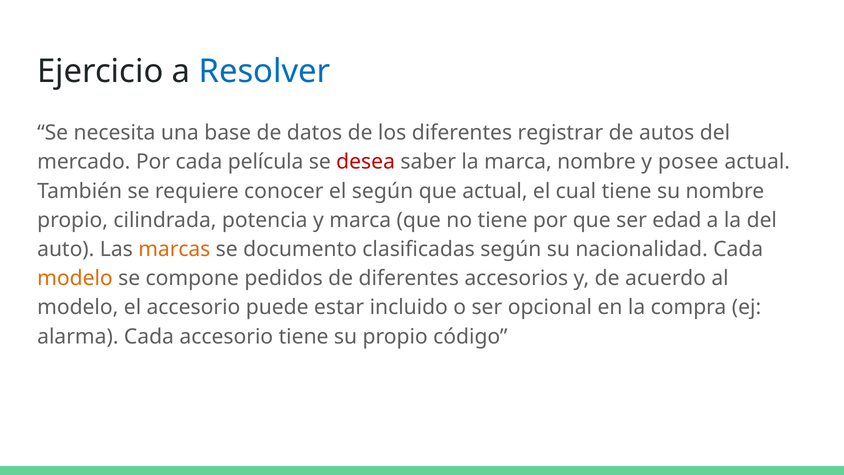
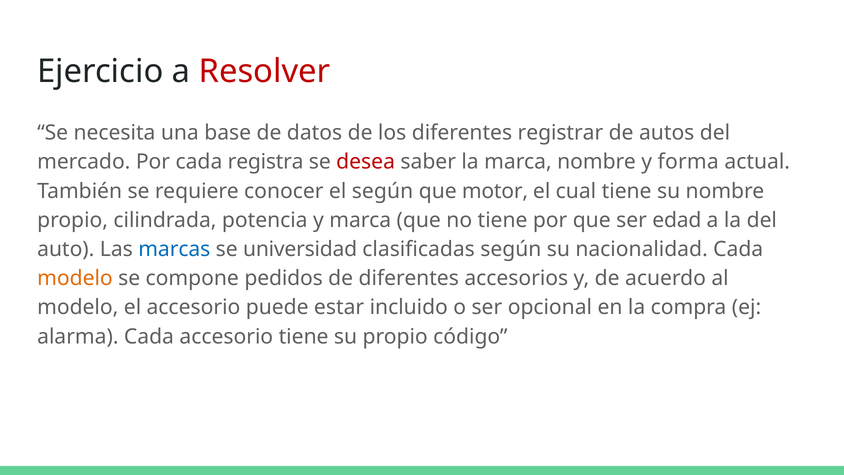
Resolver colour: blue -> red
película: película -> registra
posee: posee -> forma
que actual: actual -> motor
marcas colour: orange -> blue
documento: documento -> universidad
